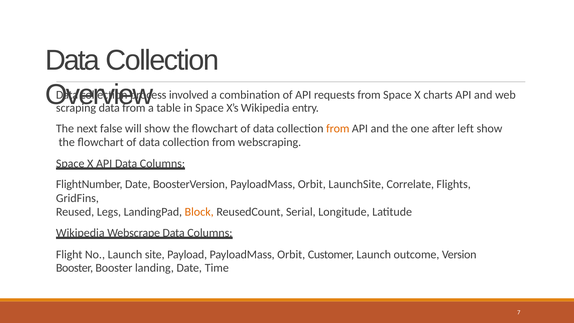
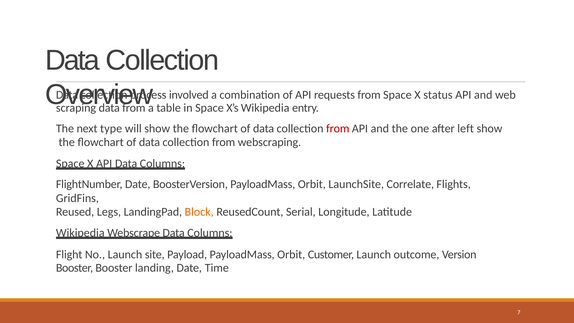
charts: charts -> status
false: false -> type
from at (338, 128) colour: orange -> red
